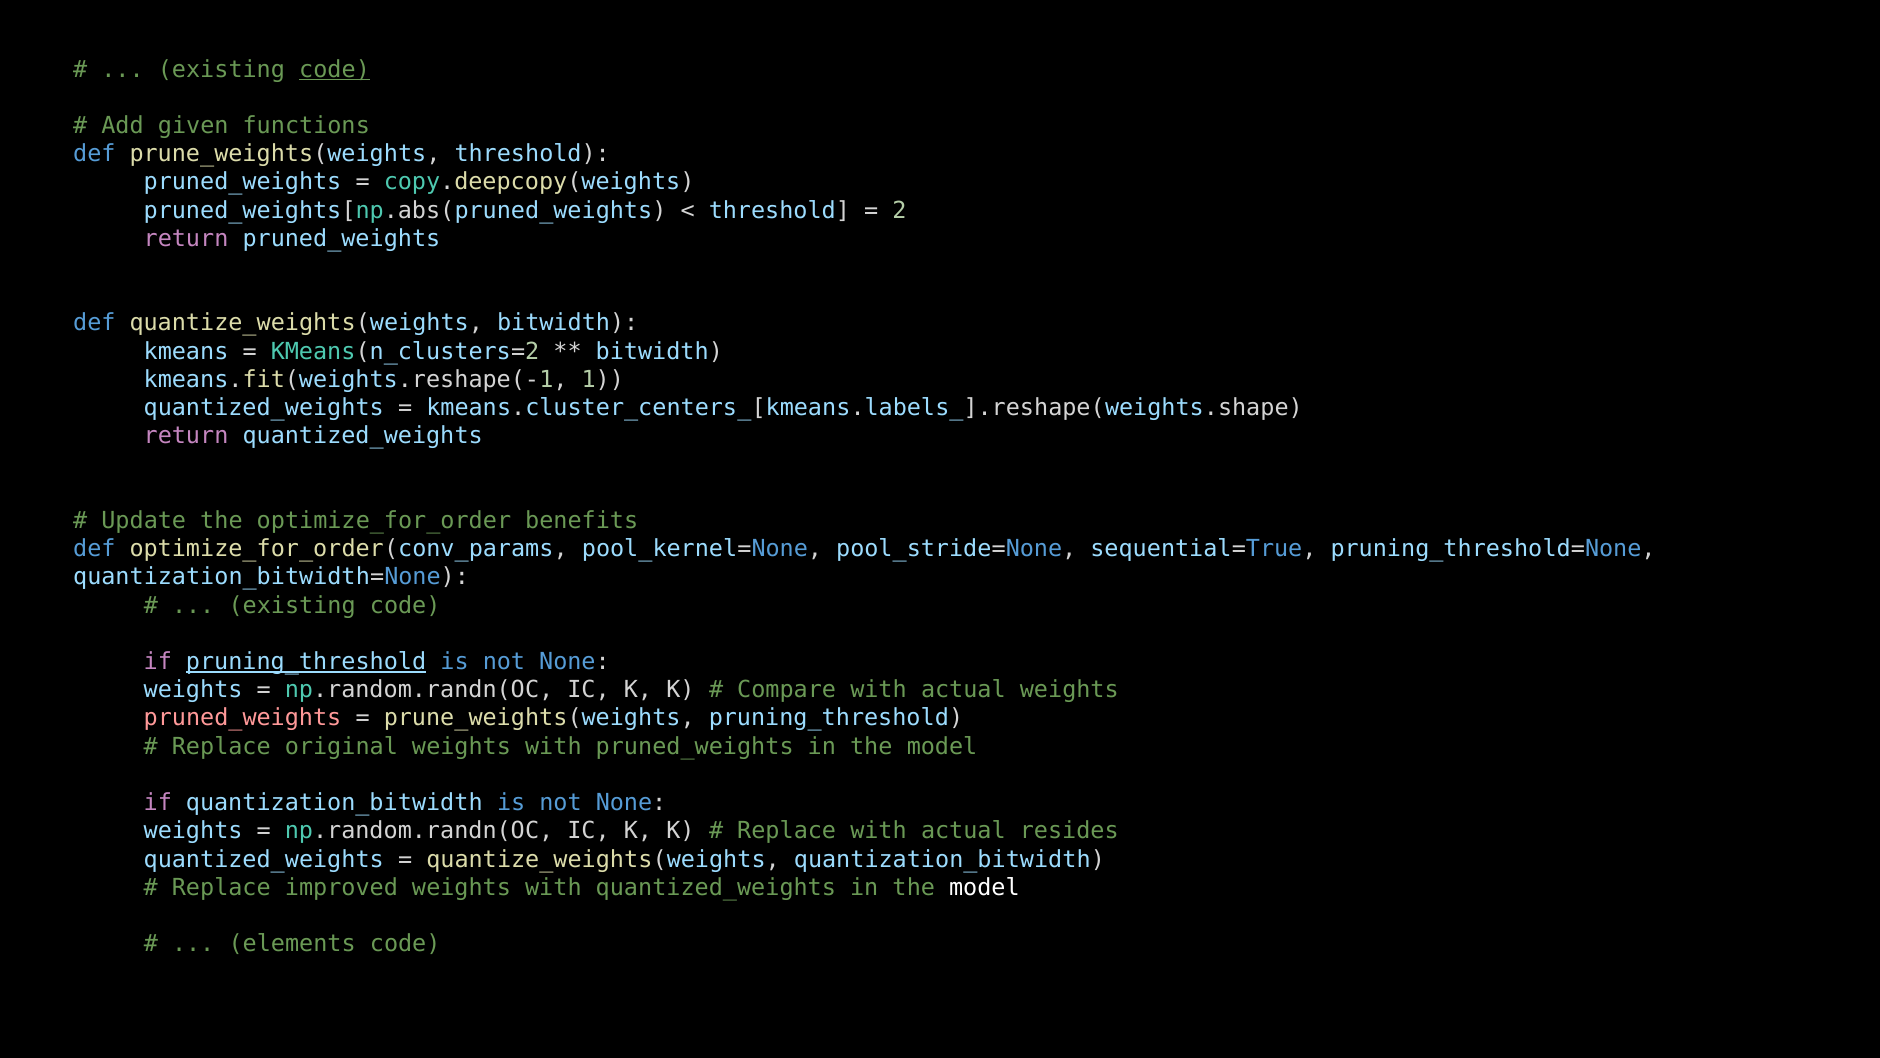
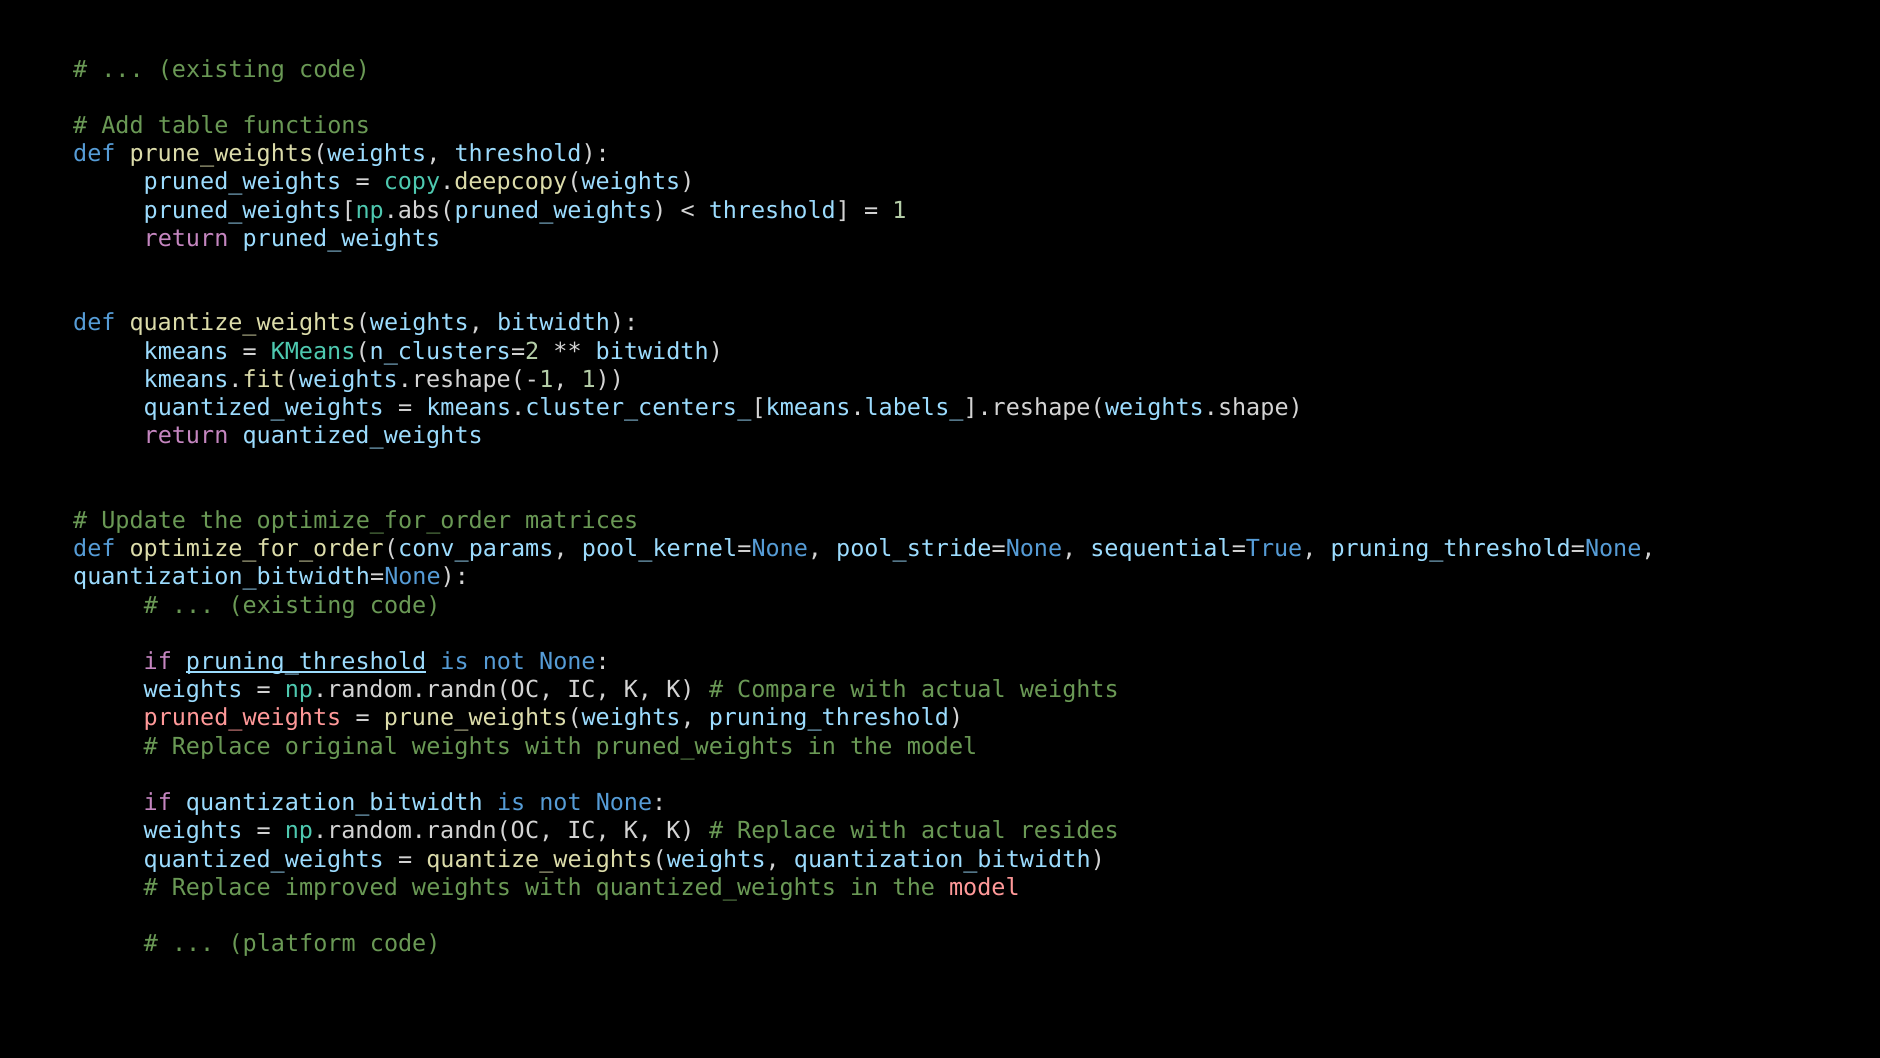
code at (335, 69) underline: present -> none
given: given -> table
2 at (899, 210): 2 -> 1
benefits: benefits -> matrices
model at (984, 887) colour: white -> pink
elements: elements -> platform
